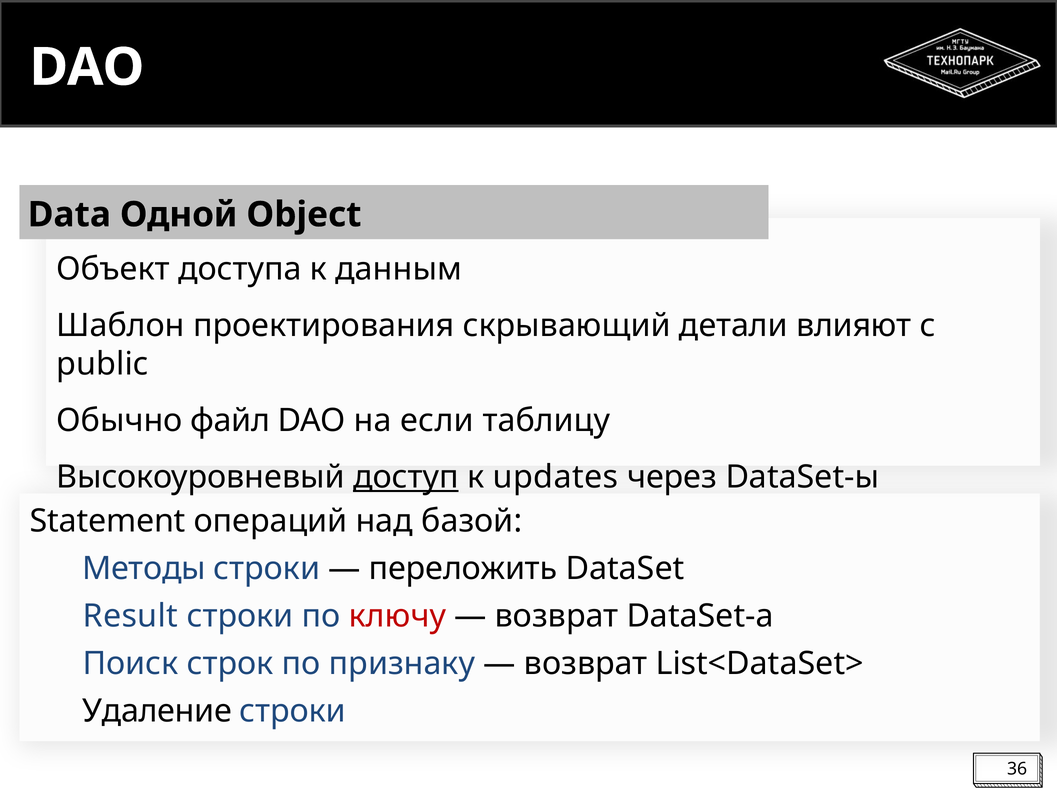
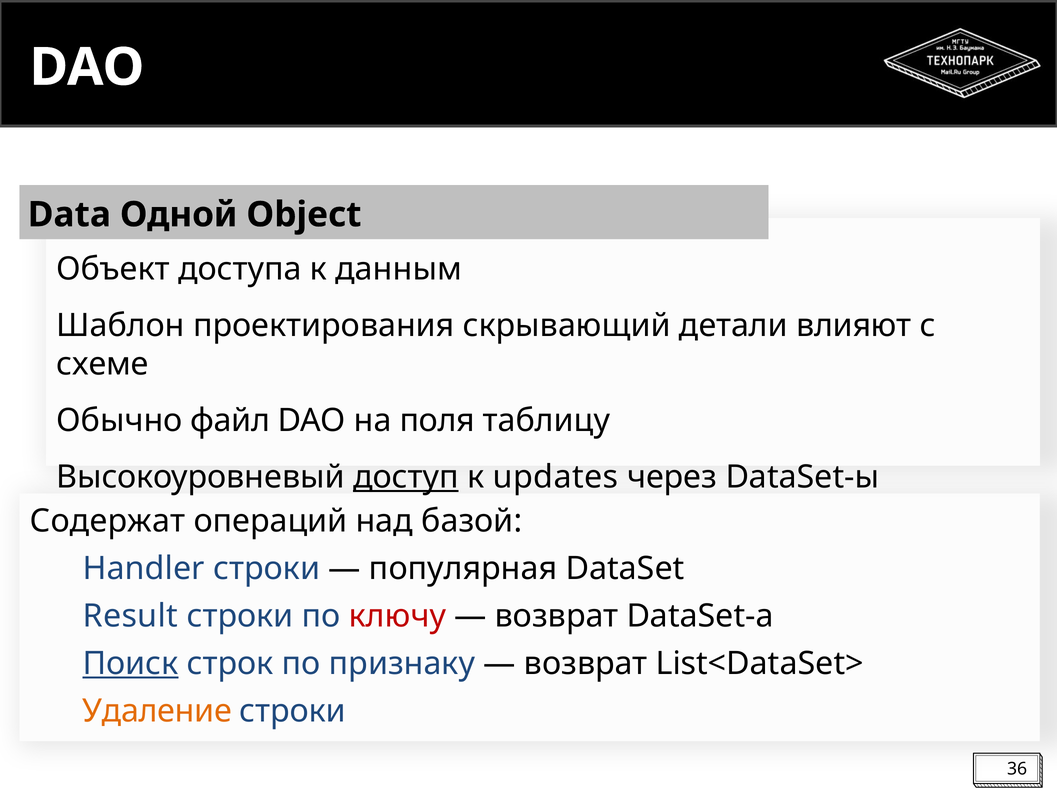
public: public -> схеме
если: если -> поля
Statement: Statement -> Содержат
Методы: Методы -> Handler
переложить: переложить -> популярная
Поиск underline: none -> present
Удаление colour: black -> orange
